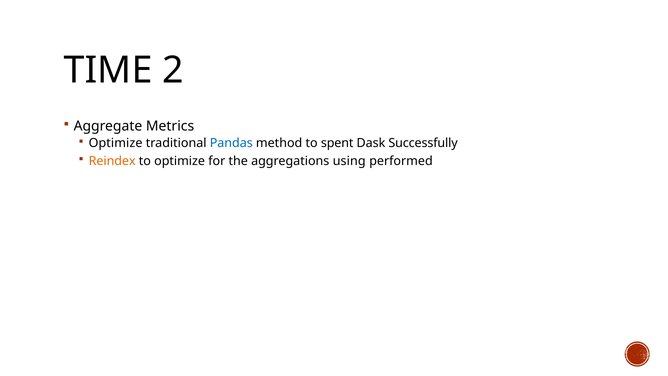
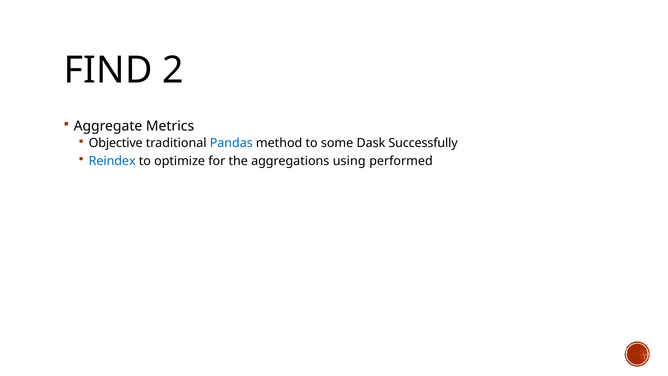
TIME: TIME -> FIND
Optimize at (116, 143): Optimize -> Objective
spent: spent -> some
Reindex colour: orange -> blue
